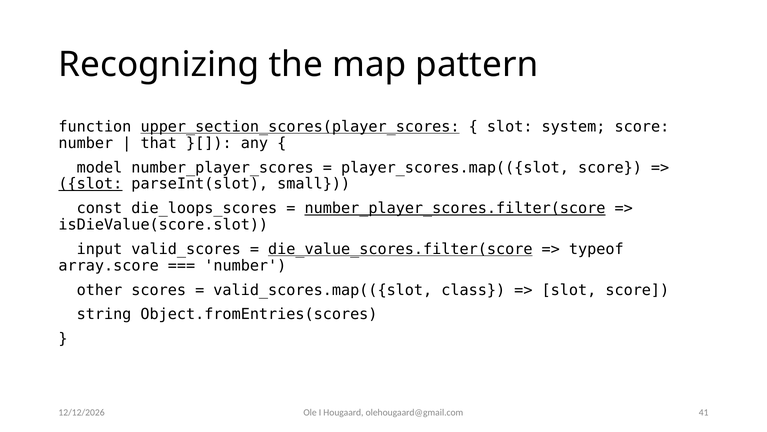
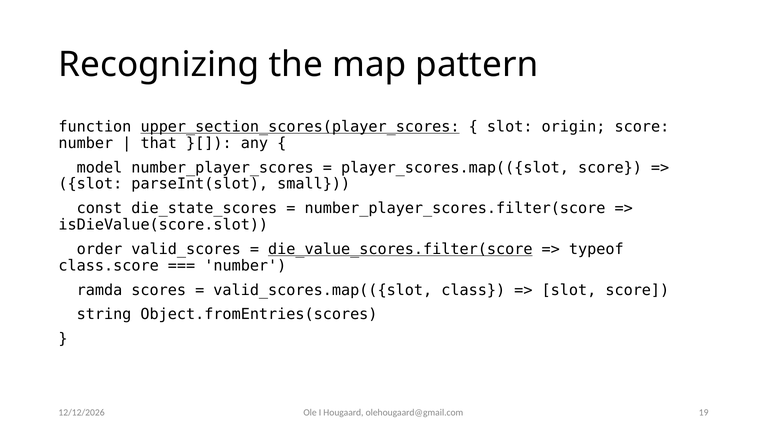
system: system -> origin
slot at (90, 184) underline: present -> none
die_loops_scores: die_loops_scores -> die_state_scores
number_player_scores.filter(score underline: present -> none
input: input -> order
array.score: array.score -> class.score
other: other -> ramda
41: 41 -> 19
